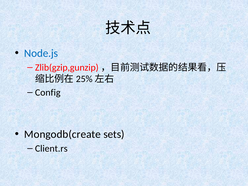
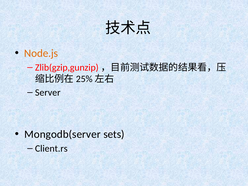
Node.js colour: blue -> orange
Config: Config -> Server
Mongodb(create: Mongodb(create -> Mongodb(server
